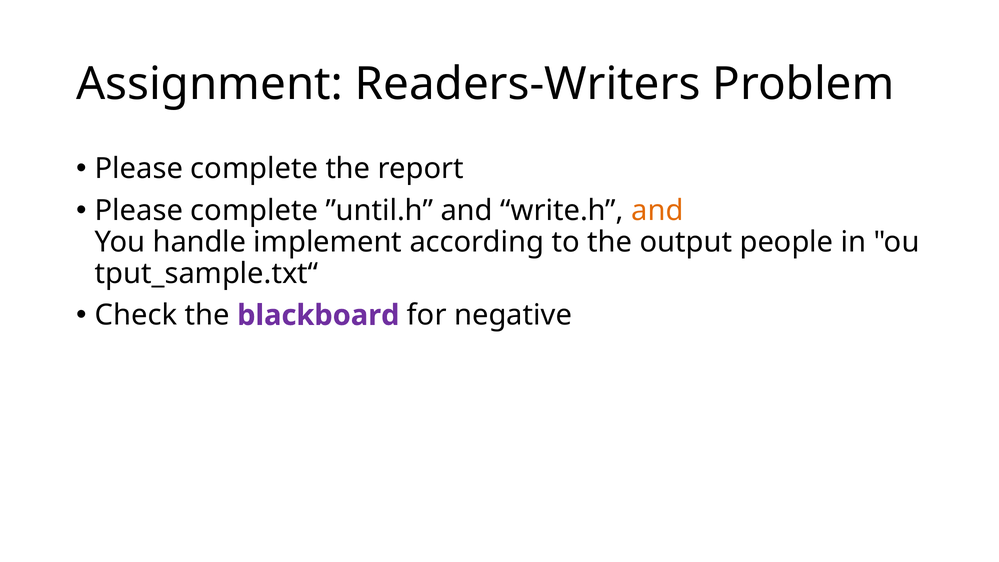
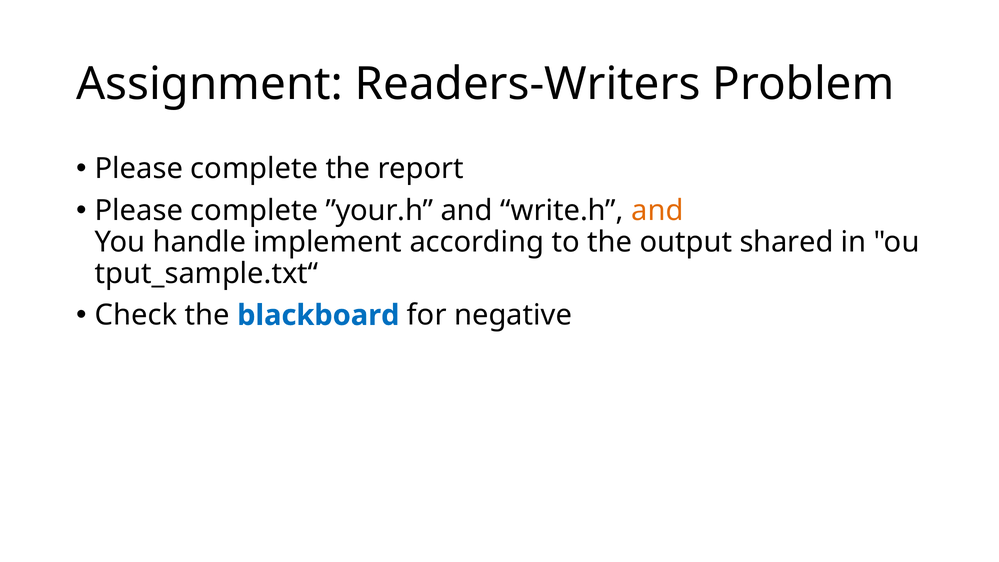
”until.h: ”until.h -> ”your.h
people: people -> shared
blackboard colour: purple -> blue
